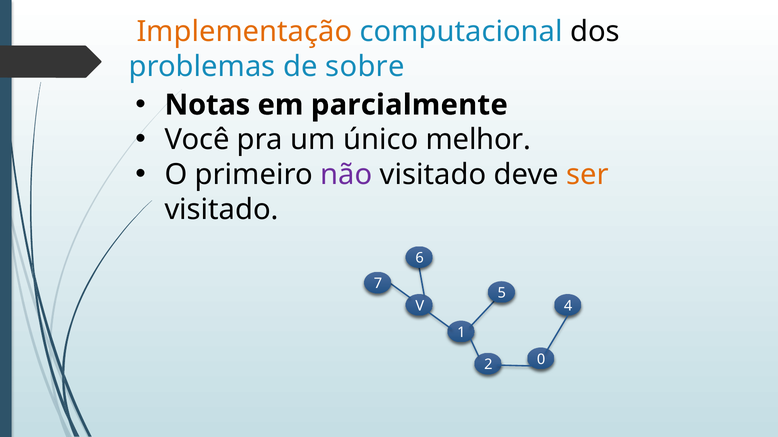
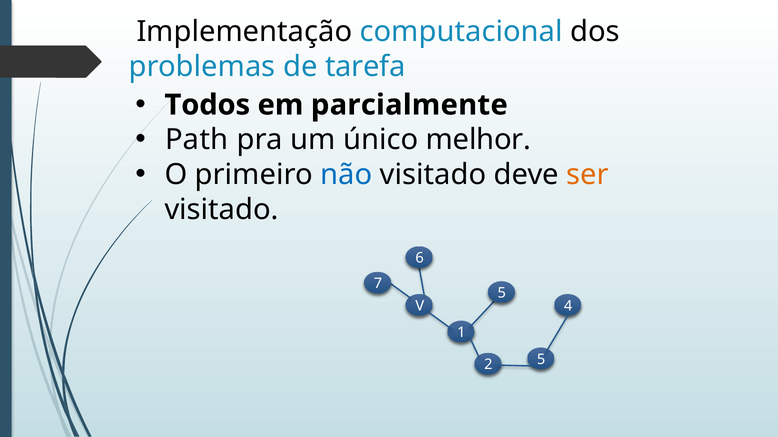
Implementação colour: orange -> black
sobre: sobre -> tarefa
Notas: Notas -> Todos
Você: Você -> Path
não colour: purple -> blue
2 0: 0 -> 5
